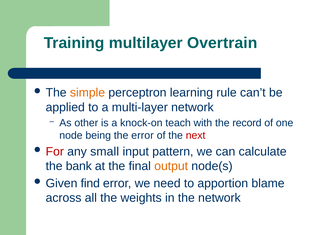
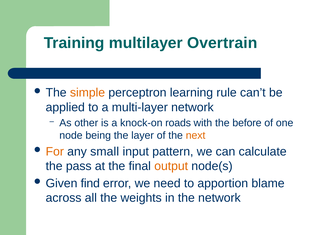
teach: teach -> roads
record: record -> before
the error: error -> layer
next colour: red -> orange
For colour: red -> orange
bank: bank -> pass
